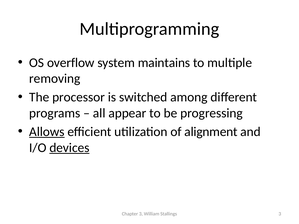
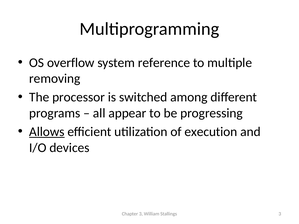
maintains: maintains -> reference
alignment: alignment -> execution
devices underline: present -> none
